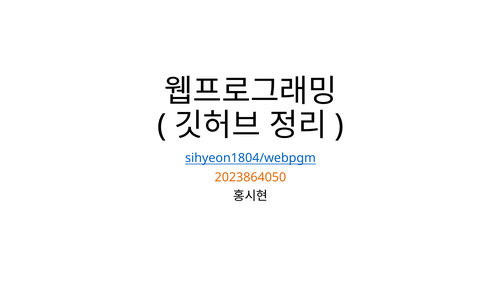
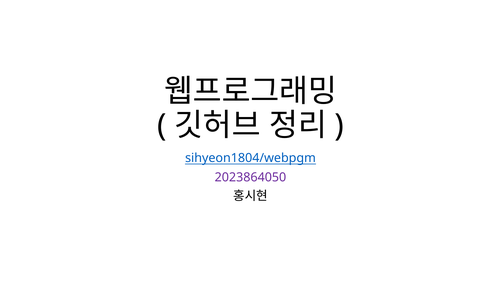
2023864050 colour: orange -> purple
